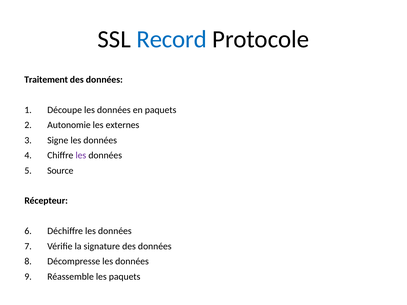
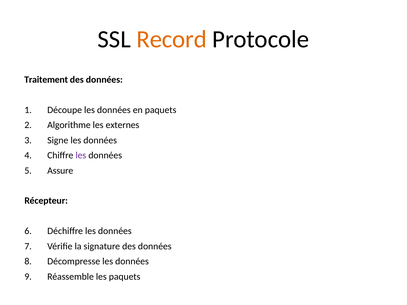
Record colour: blue -> orange
Autonomie: Autonomie -> Algorithme
Source: Source -> Assure
